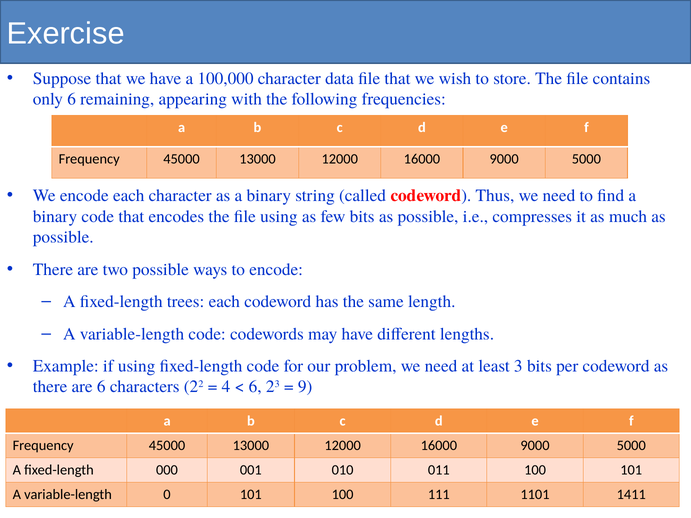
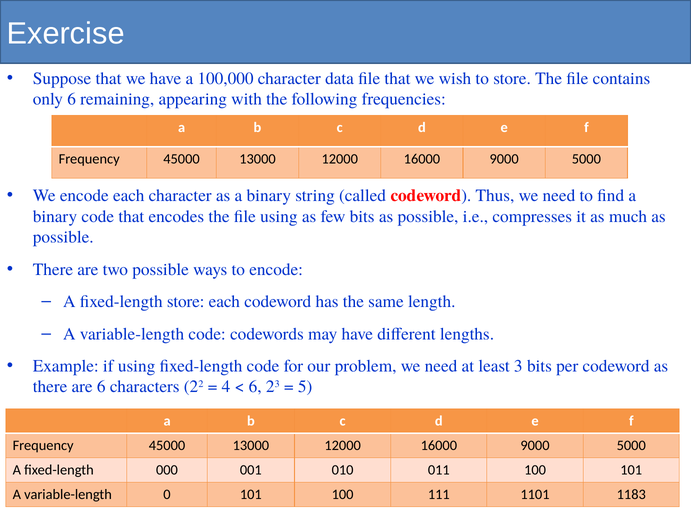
fixed-length trees: trees -> store
9: 9 -> 5
1411: 1411 -> 1183
